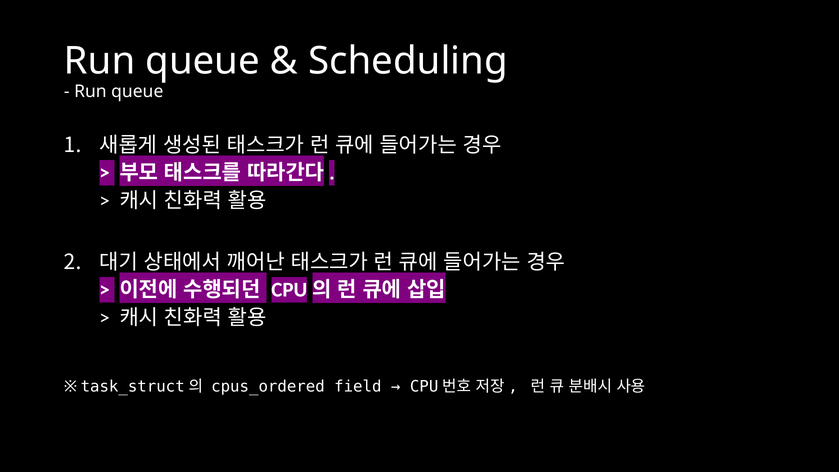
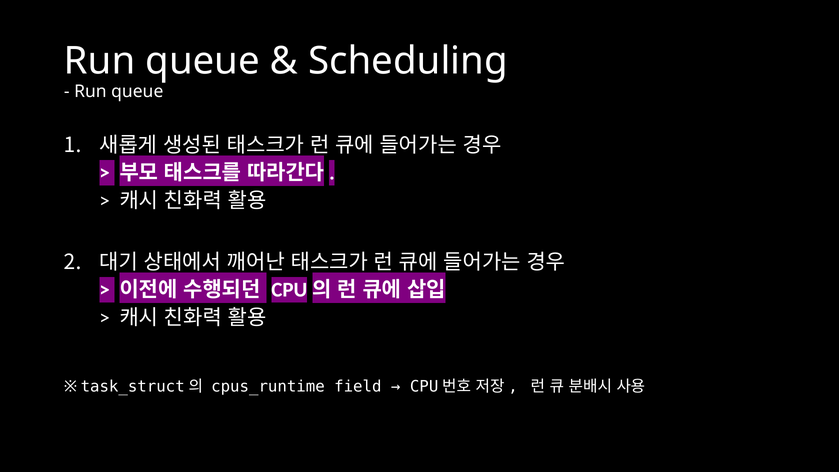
cpus_ordered: cpus_ordered -> cpus_runtime
